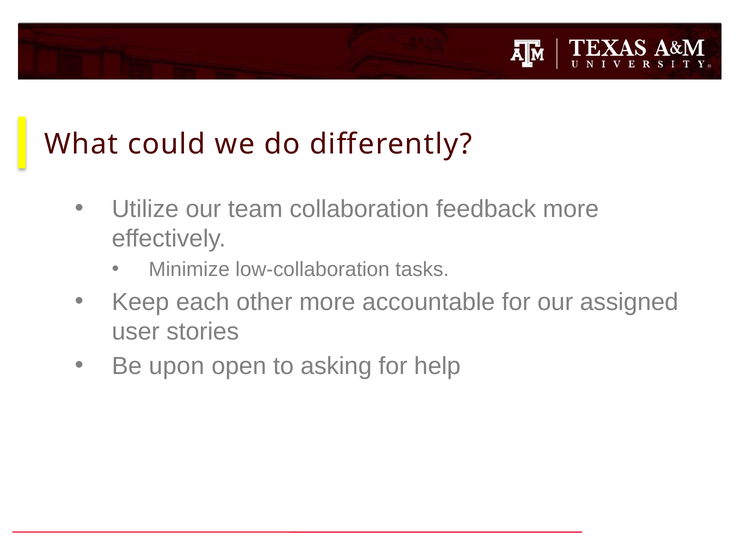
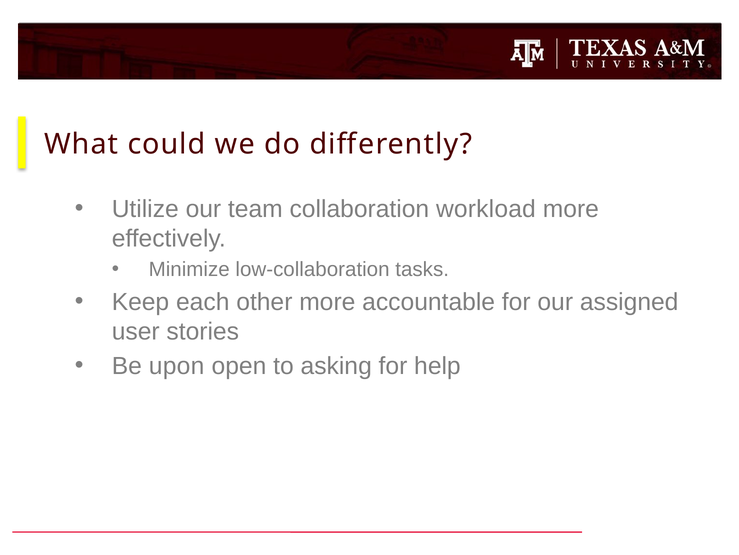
feedback: feedback -> workload
